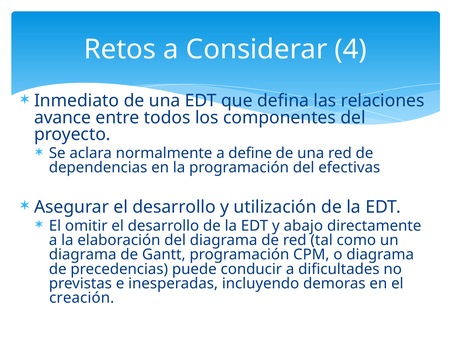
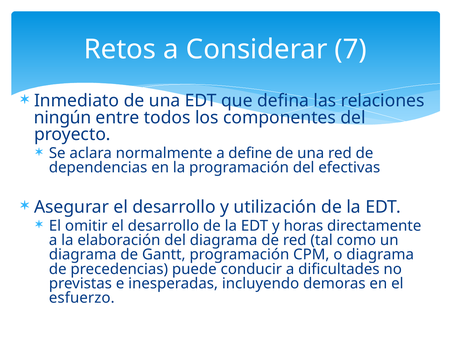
4: 4 -> 7
avance: avance -> ningún
abajo: abajo -> horas
creación: creación -> esfuerzo
